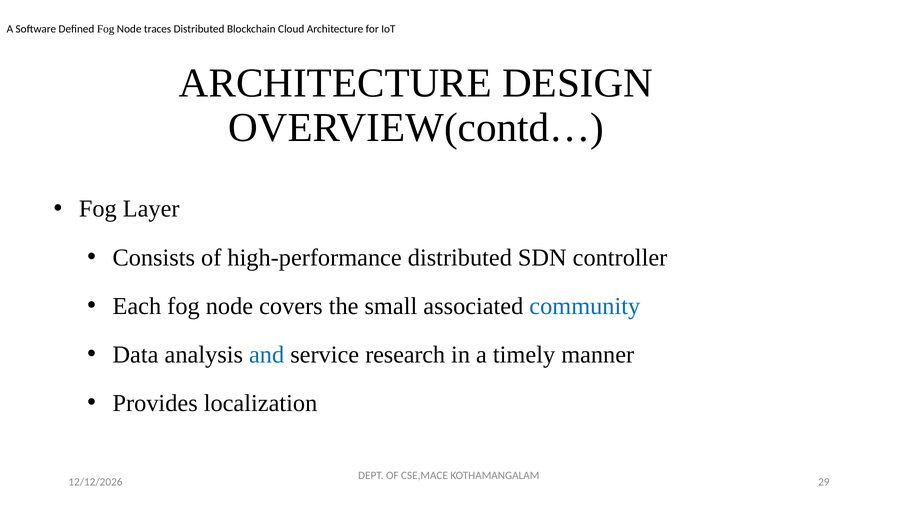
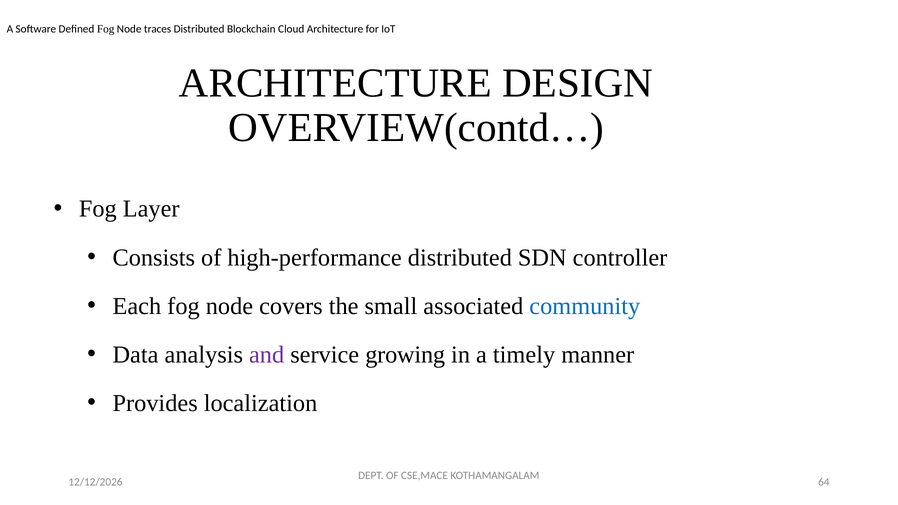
and colour: blue -> purple
research: research -> growing
29: 29 -> 64
